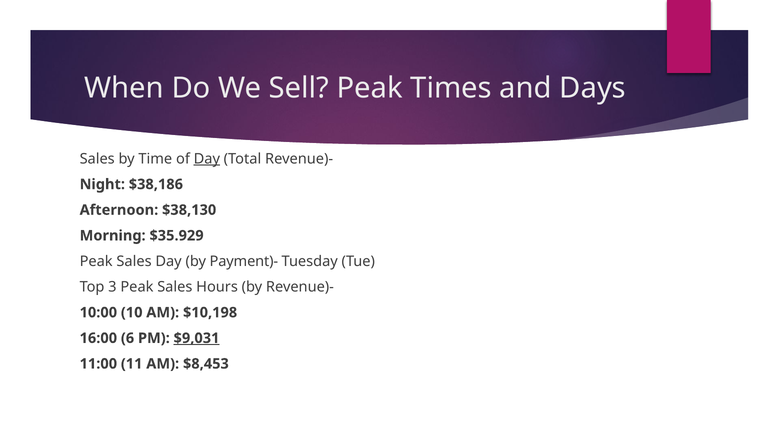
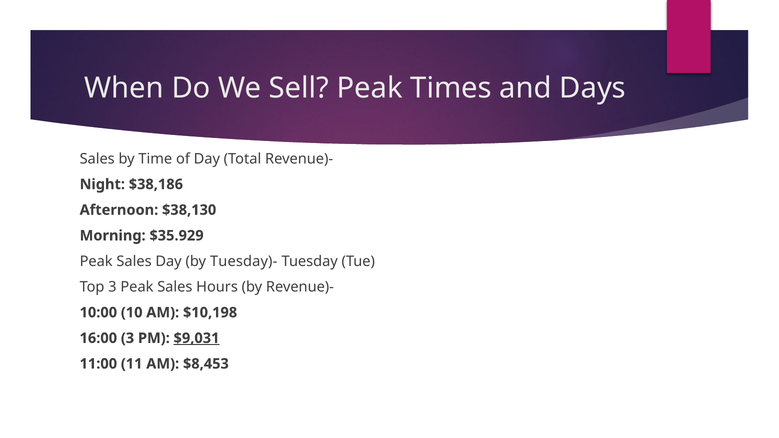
Day at (207, 159) underline: present -> none
Payment)-: Payment)- -> Tuesday)-
16:00 6: 6 -> 3
